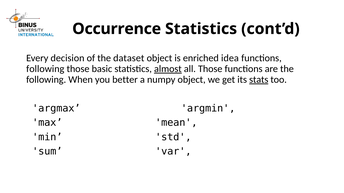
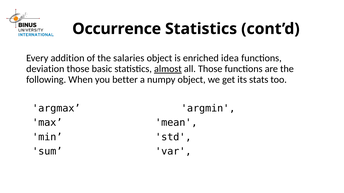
decision: decision -> addition
dataset: dataset -> salaries
following at (45, 69): following -> deviation
stats underline: present -> none
